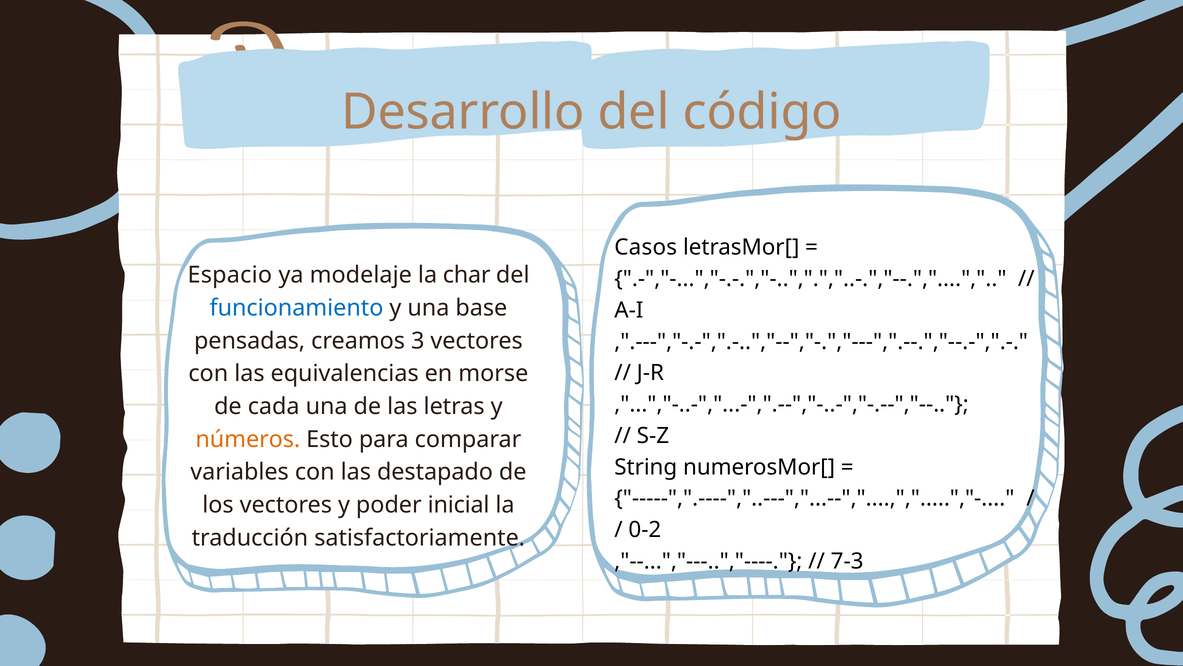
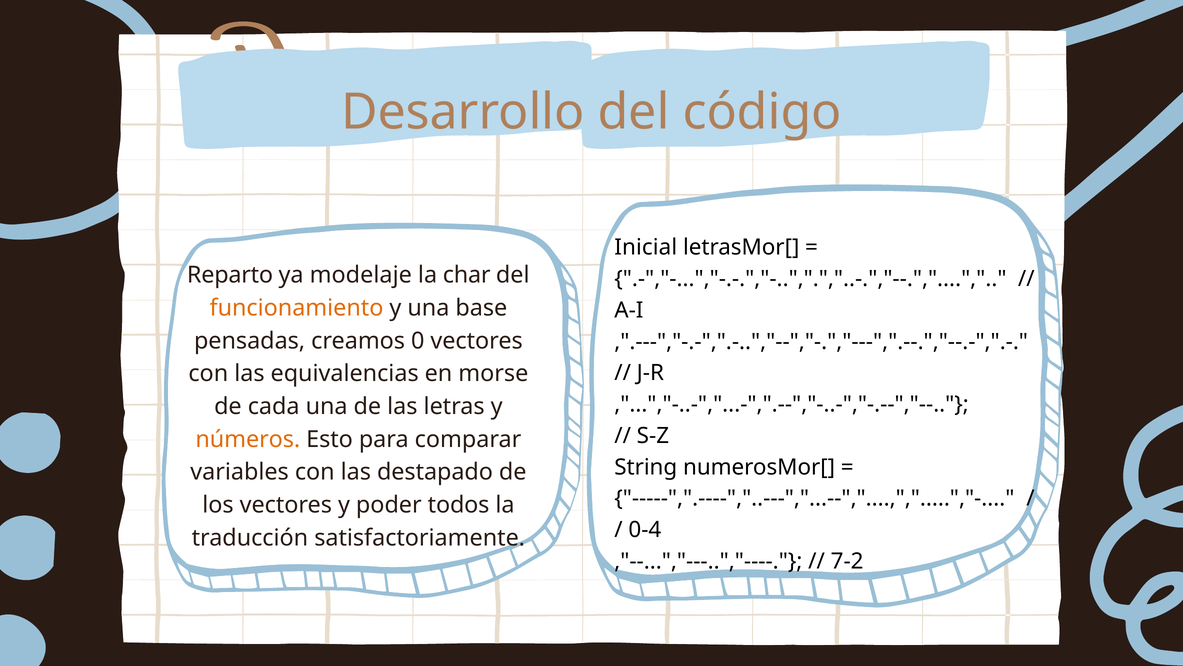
Casos: Casos -> Inicial
Espacio: Espacio -> Reparto
funcionamiento colour: blue -> orange
3: 3 -> 0
inicial: inicial -> todos
0-2: 0-2 -> 0-4
7-3: 7-3 -> 7-2
